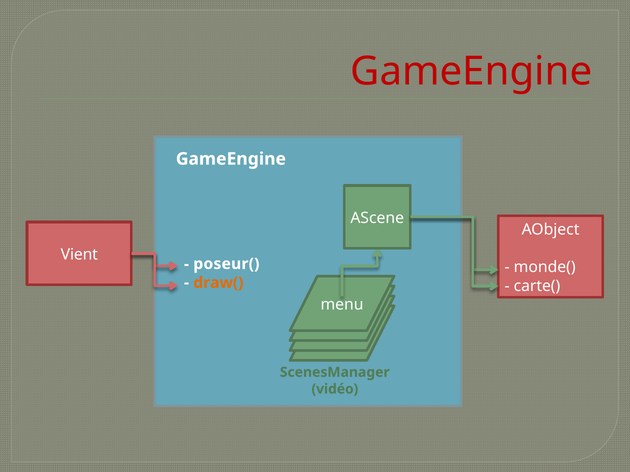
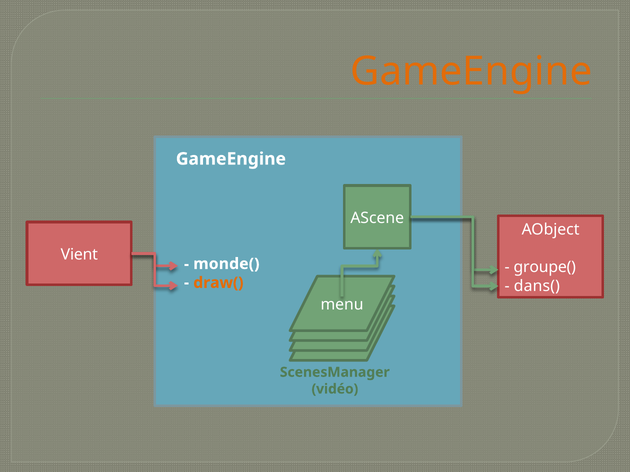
GameEngine at (471, 72) colour: red -> orange
poseur(: poseur( -> monde(
monde(: monde( -> groupe(
carte(: carte( -> dans(
